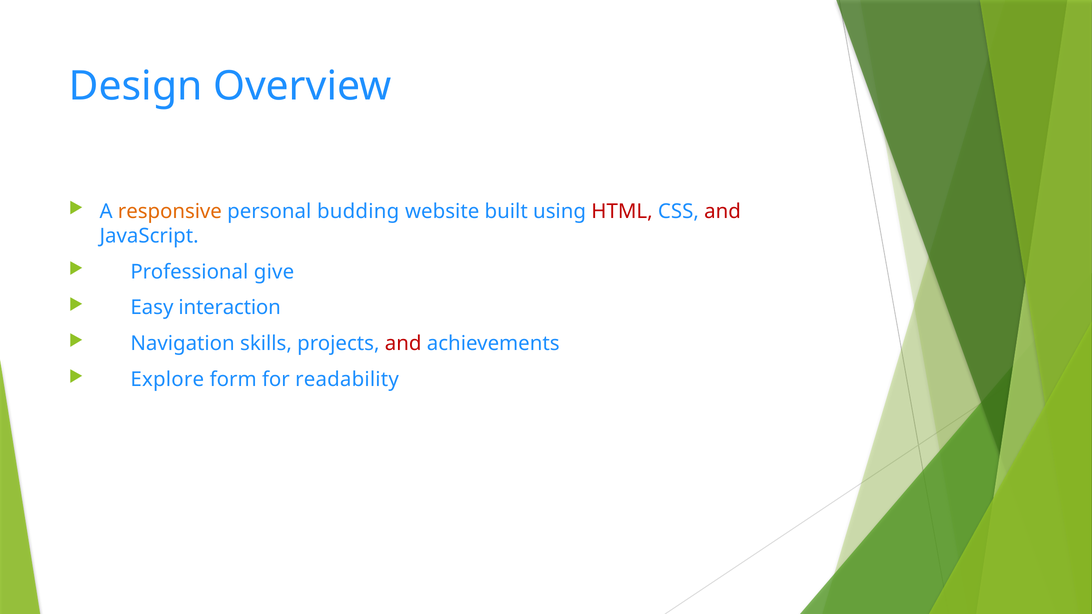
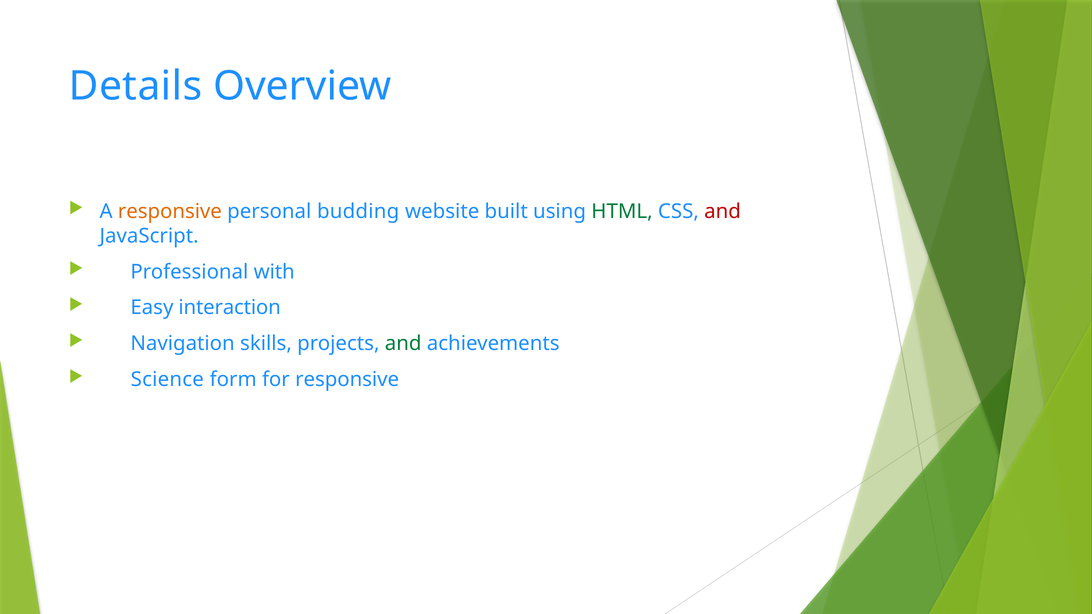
Design: Design -> Details
HTML colour: red -> green
give: give -> with
and at (403, 344) colour: red -> green
Explore: Explore -> Science
for readability: readability -> responsive
